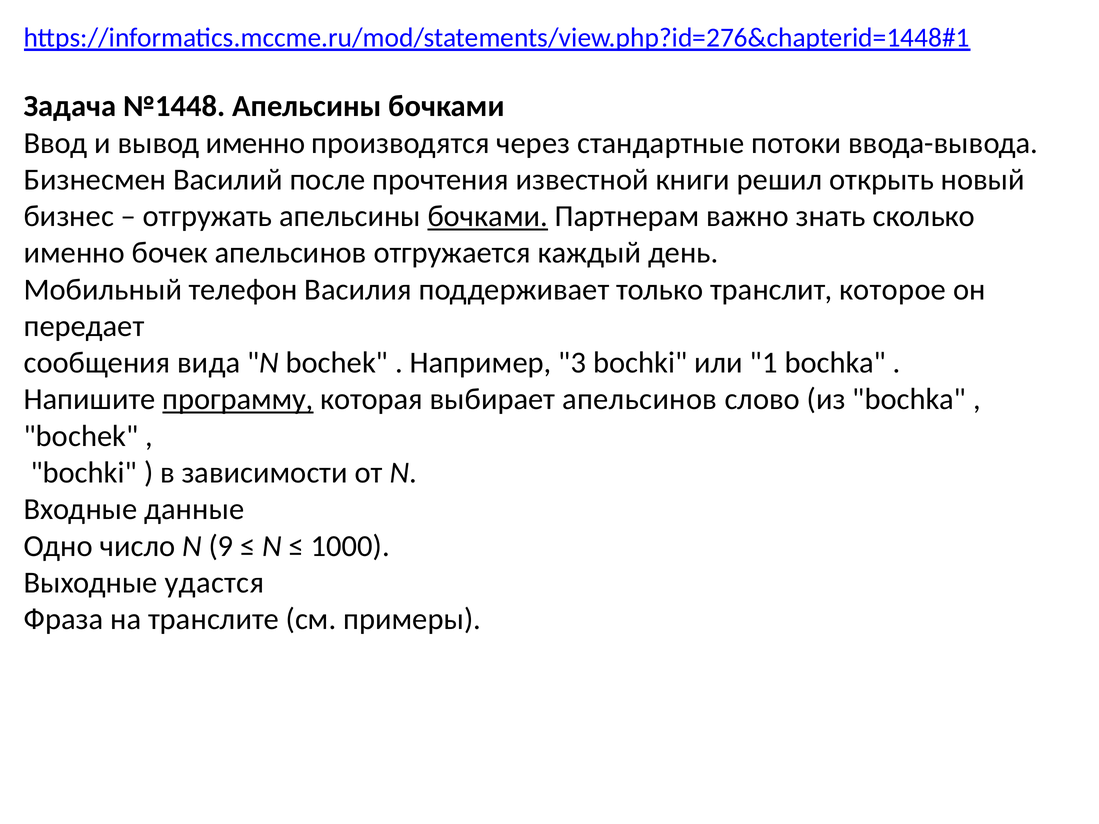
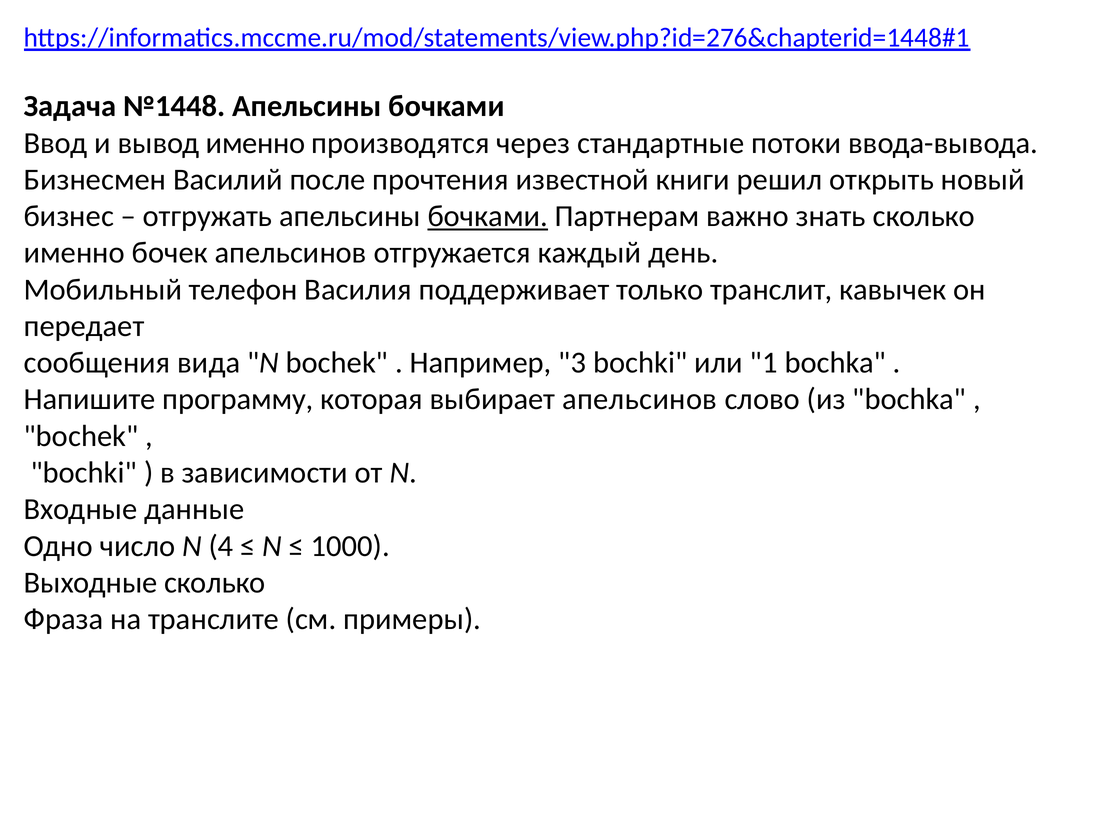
которое: которое -> кавычек
программу underline: present -> none
9: 9 -> 4
Выходные удастся: удастся -> сколько
